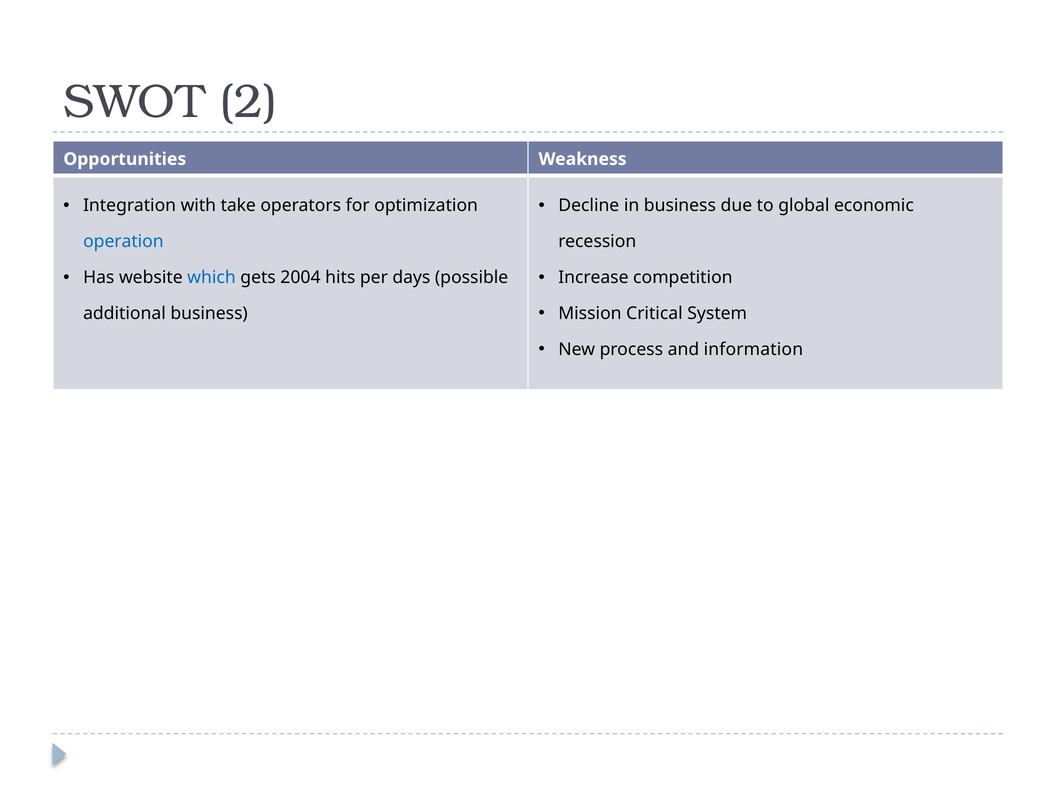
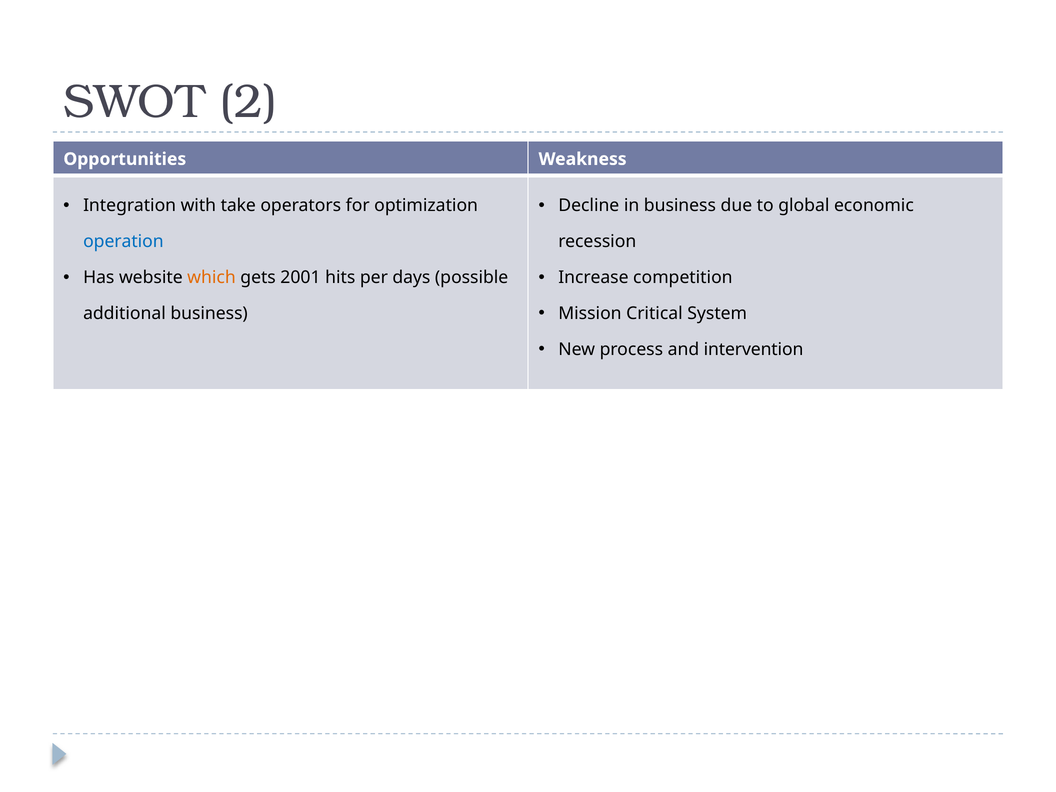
which colour: blue -> orange
2004: 2004 -> 2001
information: information -> intervention
